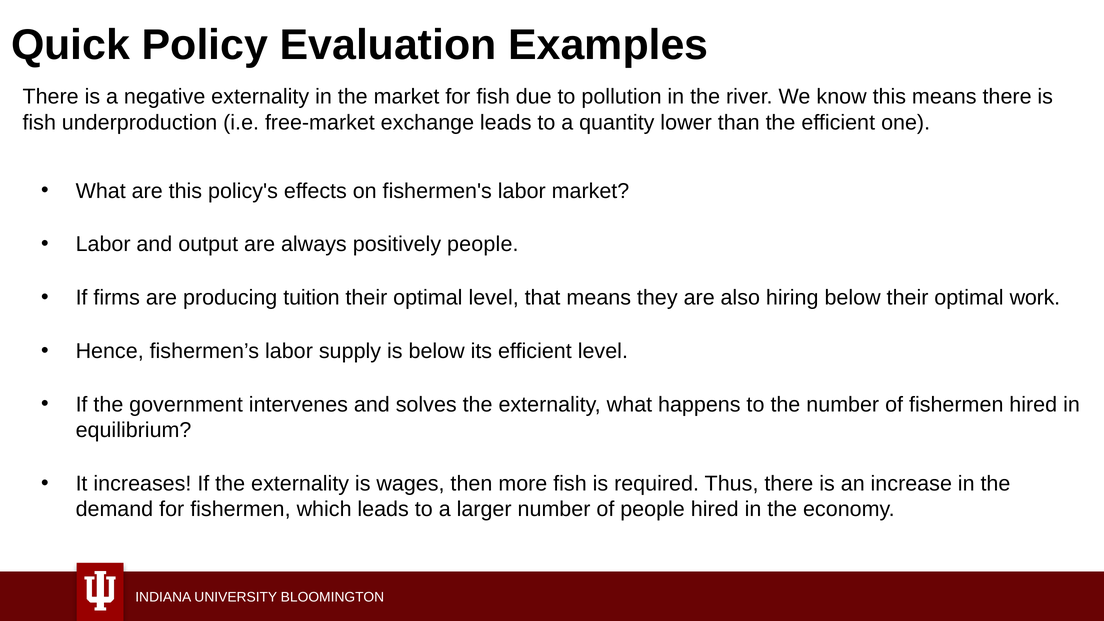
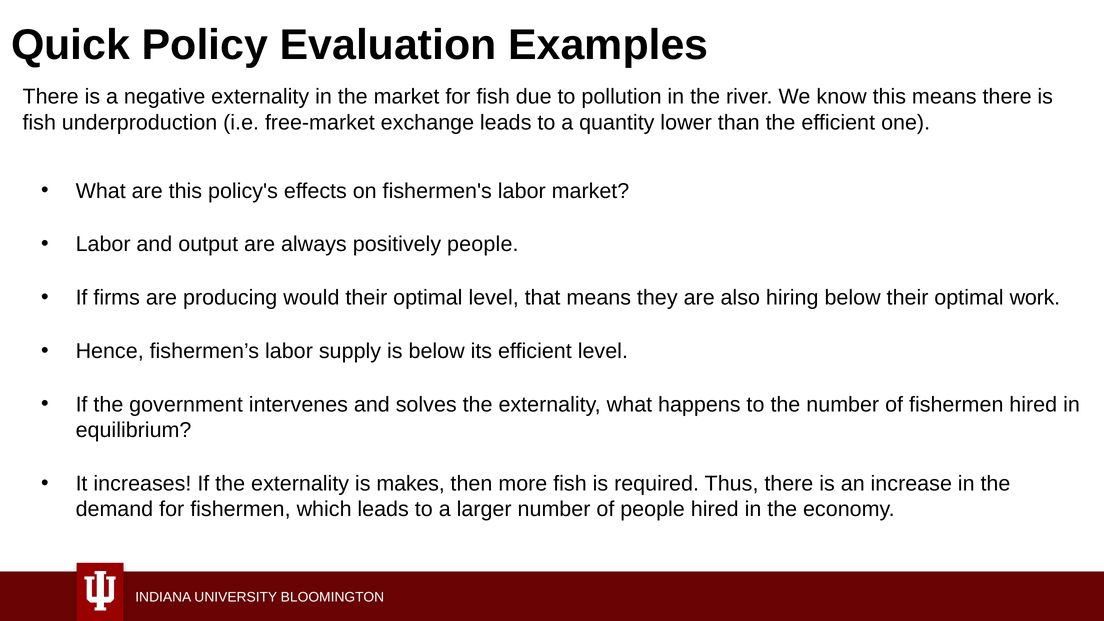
tuition: tuition -> would
wages: wages -> makes
